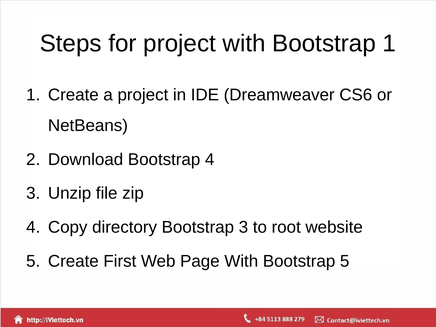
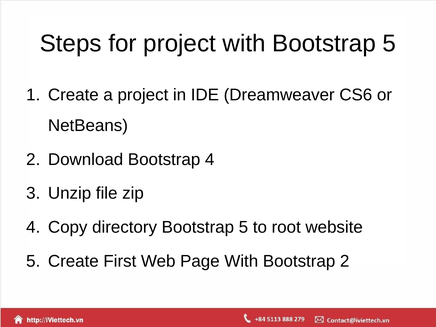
with Bootstrap 1: 1 -> 5
directory Bootstrap 3: 3 -> 5
Bootstrap 5: 5 -> 2
